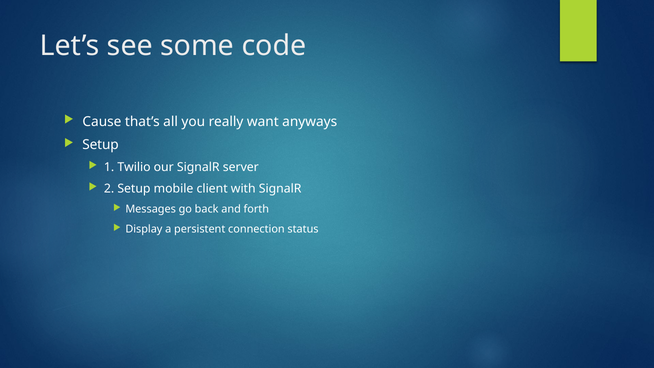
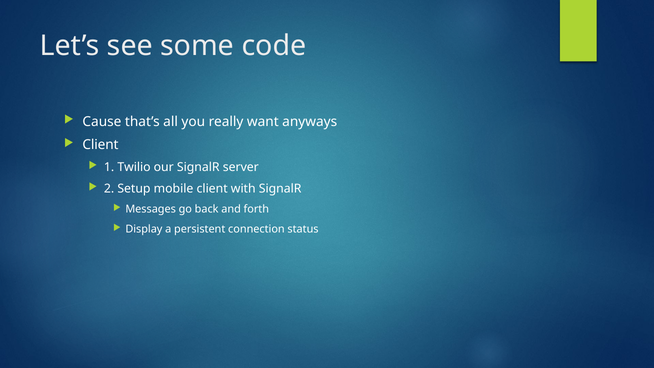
Setup at (101, 145): Setup -> Client
